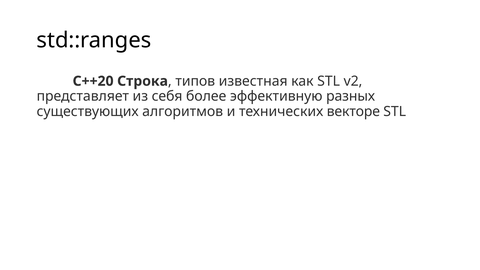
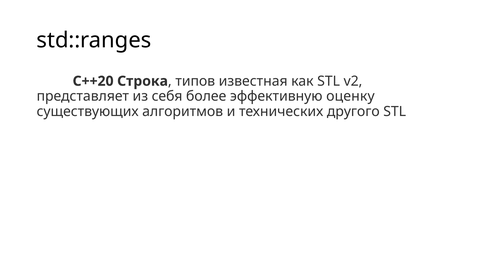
разных: разных -> оценку
векторе: векторе -> другого
